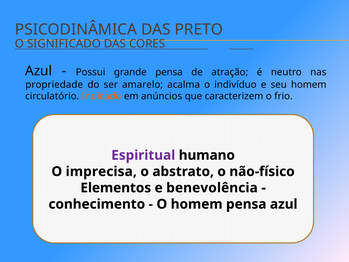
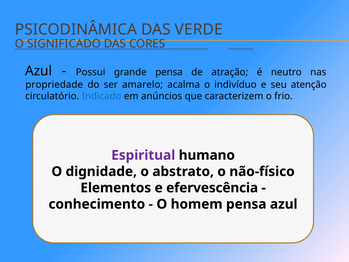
PRETO: PRETO -> VERDE
seu homem: homem -> atenção
Indicado colour: orange -> blue
imprecisa: imprecisa -> dignidade
benevolência: benevolência -> efervescência
